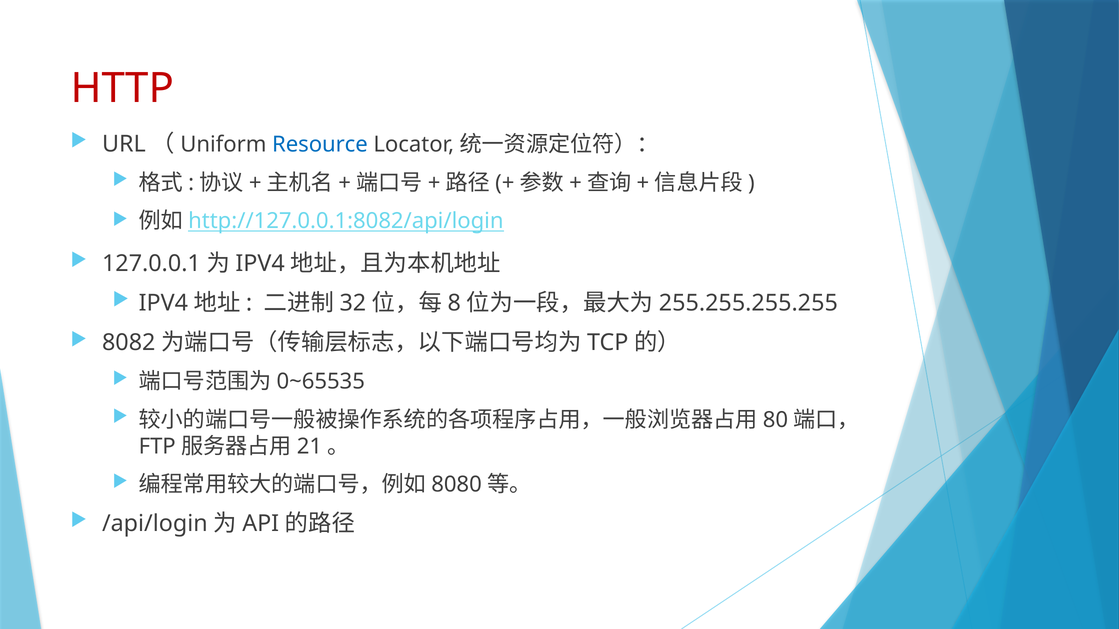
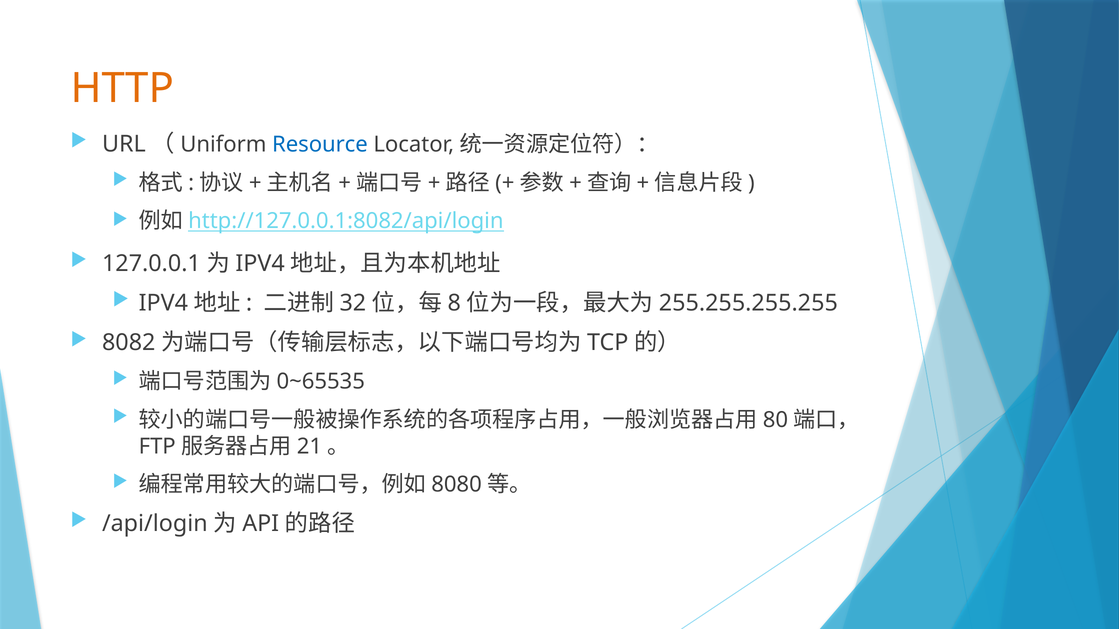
HTTP colour: red -> orange
